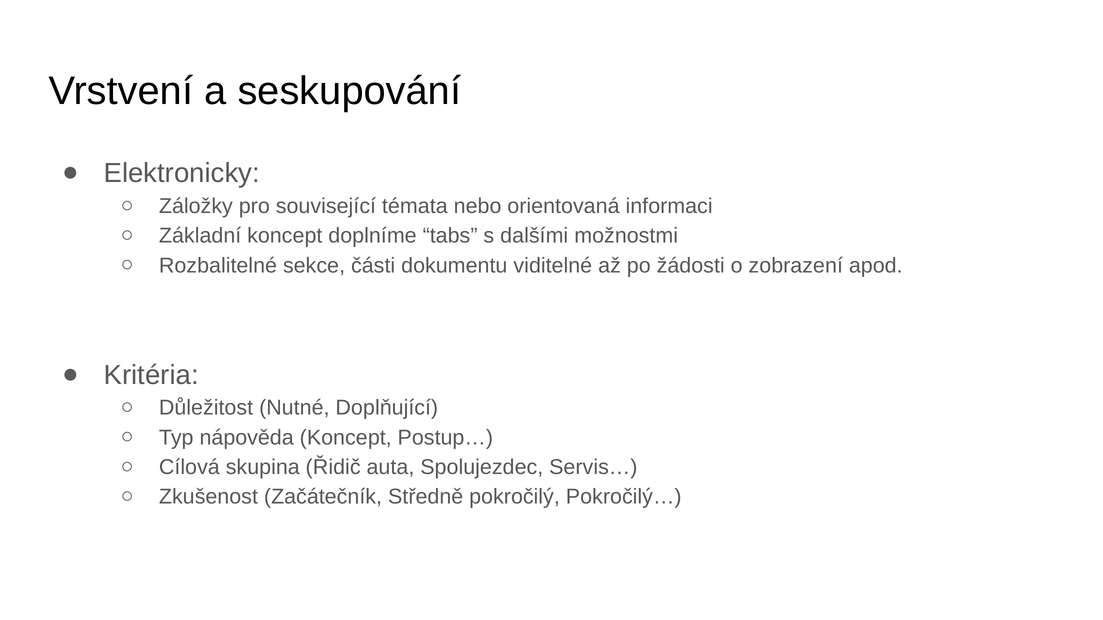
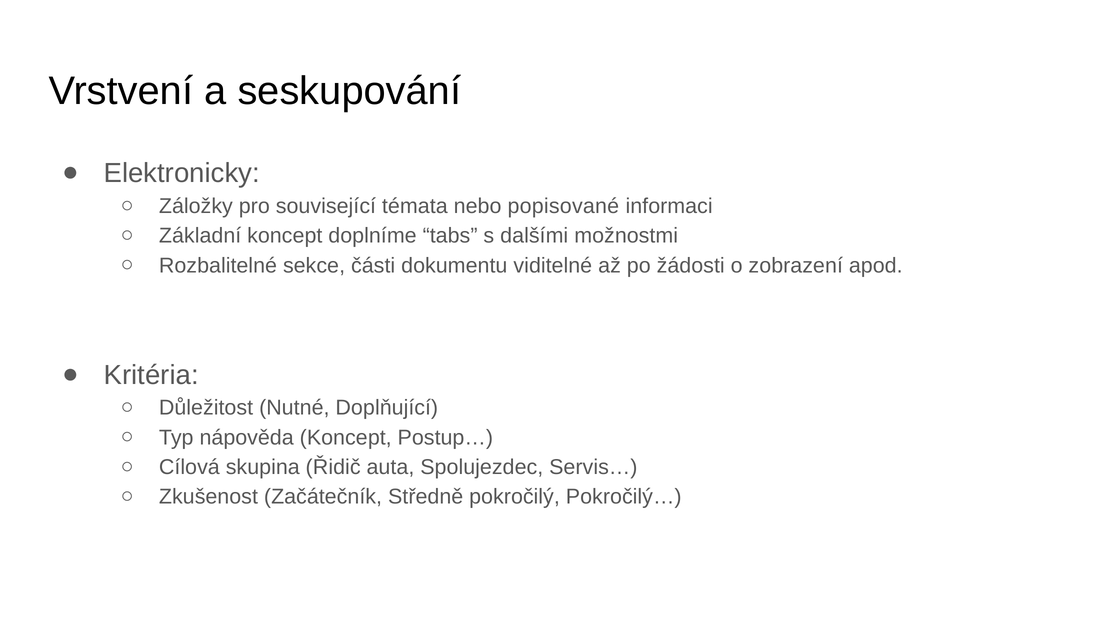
orientovaná: orientovaná -> popisované
